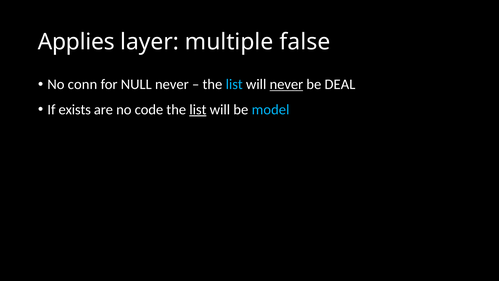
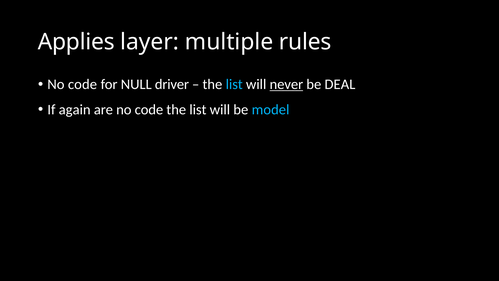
false: false -> rules
conn at (82, 84): conn -> code
NULL never: never -> driver
exists: exists -> again
list at (198, 109) underline: present -> none
